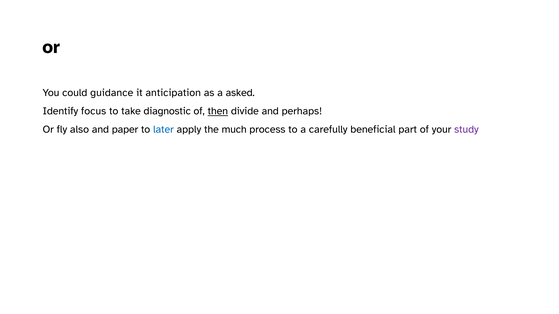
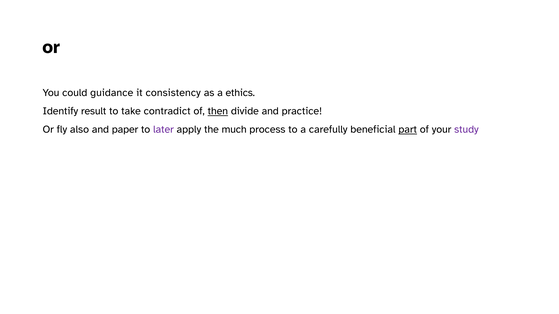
anticipation: anticipation -> consistency
asked: asked -> ethics
focus: focus -> result
diagnostic: diagnostic -> contradict
perhaps: perhaps -> practice
later colour: blue -> purple
part underline: none -> present
